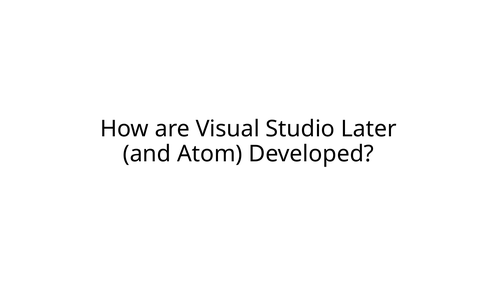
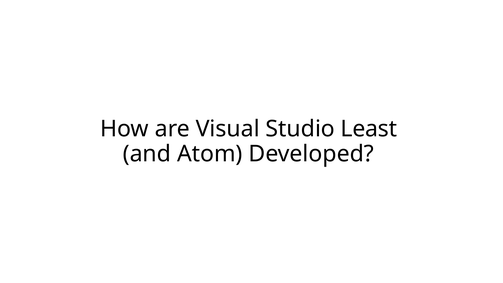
Later: Later -> Least
